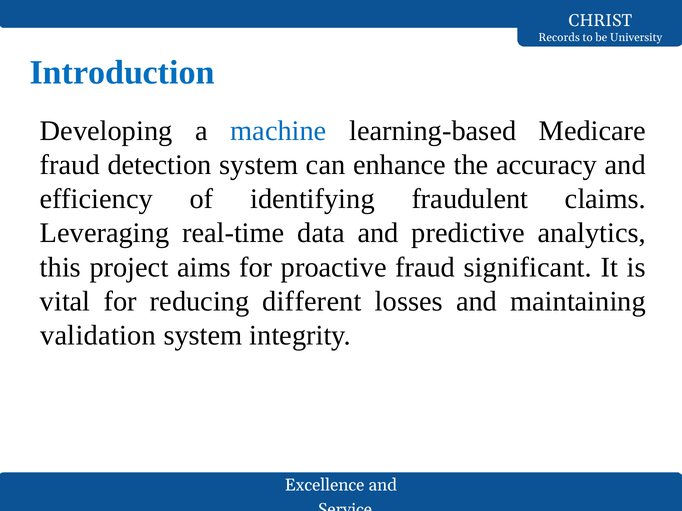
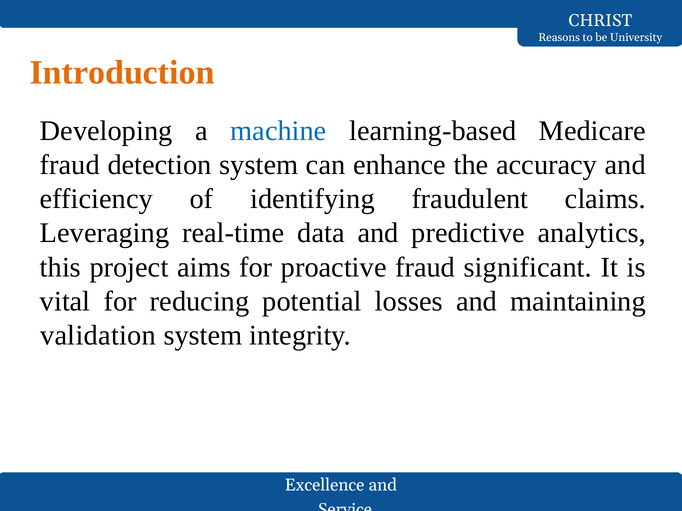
Records: Records -> Reasons
Introduction colour: blue -> orange
different: different -> potential
